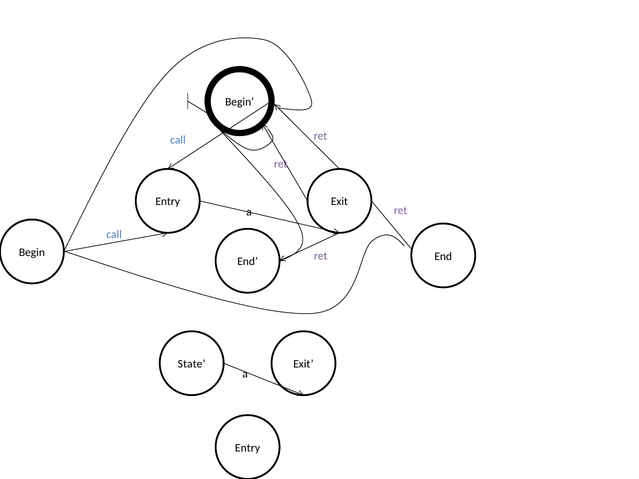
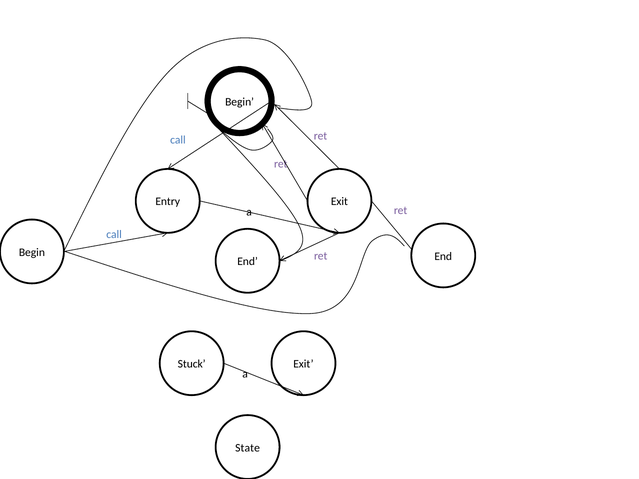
State: State -> Stuck
Entry at (248, 448): Entry -> State
